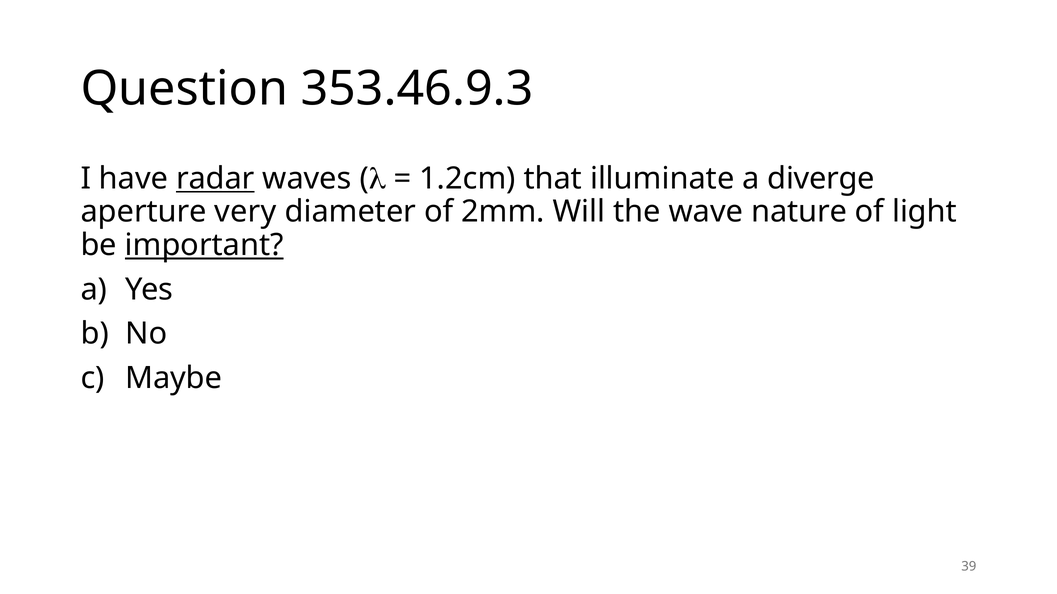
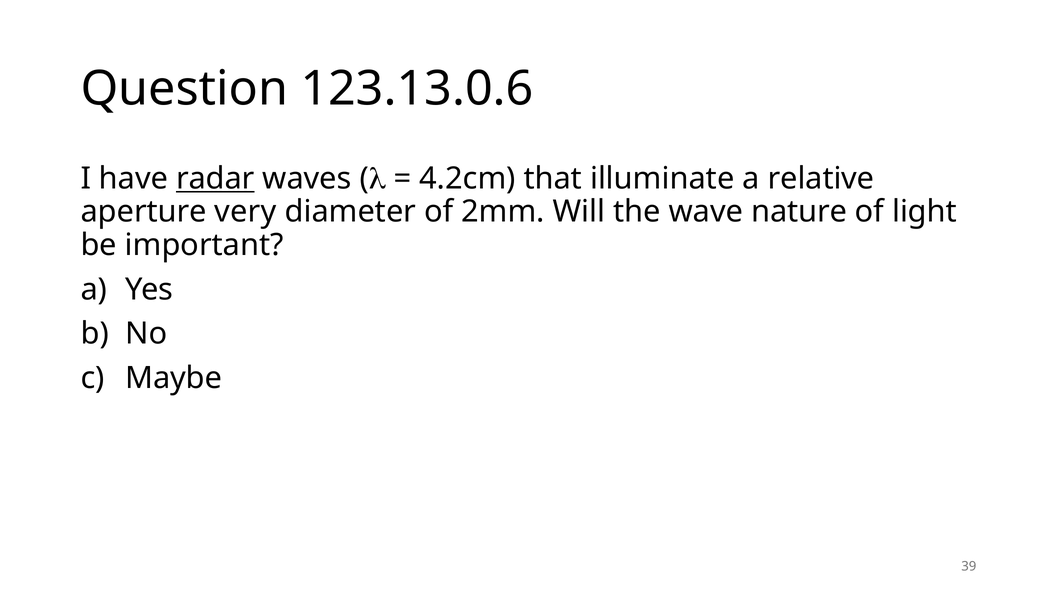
353.46.9.3: 353.46.9.3 -> 123.13.0.6
1.2cm: 1.2cm -> 4.2cm
diverge: diverge -> relative
important underline: present -> none
